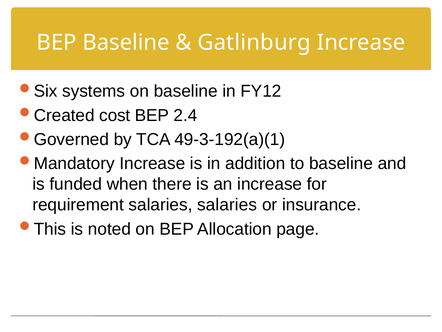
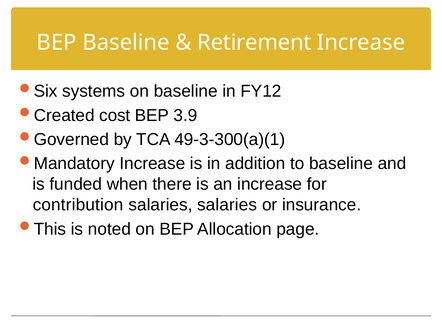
Gatlinburg: Gatlinburg -> Retirement
2.4: 2.4 -> 3.9
49-3-192(a)(1: 49-3-192(a)(1 -> 49-3-300(a)(1
requirement: requirement -> contribution
